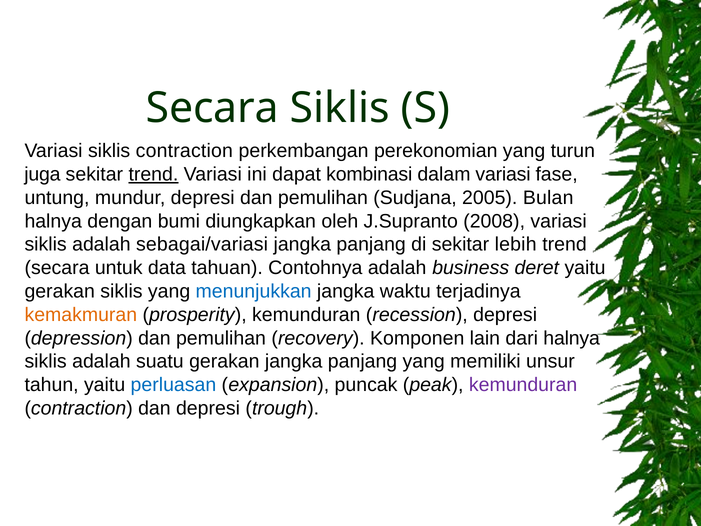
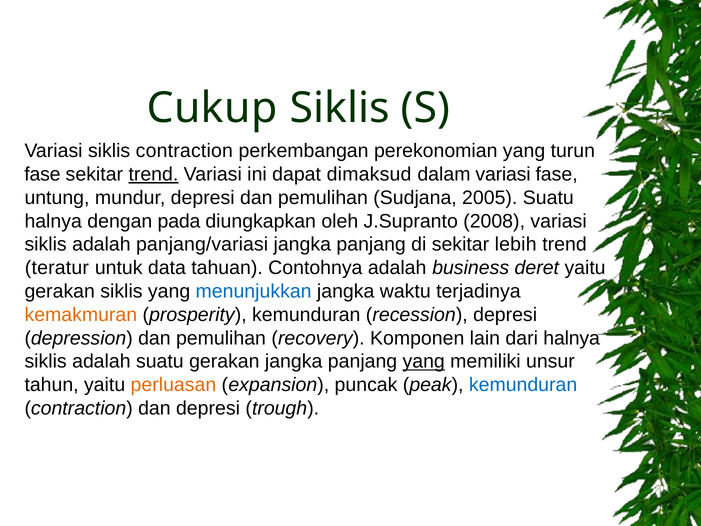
Secara at (212, 108): Secara -> Cukup
juga at (42, 174): juga -> fase
kombinasi: kombinasi -> dimaksud
2005 Bulan: Bulan -> Suatu
bumi: bumi -> pada
sebagai/variasi: sebagai/variasi -> panjang/variasi
secara at (57, 268): secara -> teratur
yang at (424, 361) underline: none -> present
perluasan colour: blue -> orange
kemunduran at (523, 385) colour: purple -> blue
